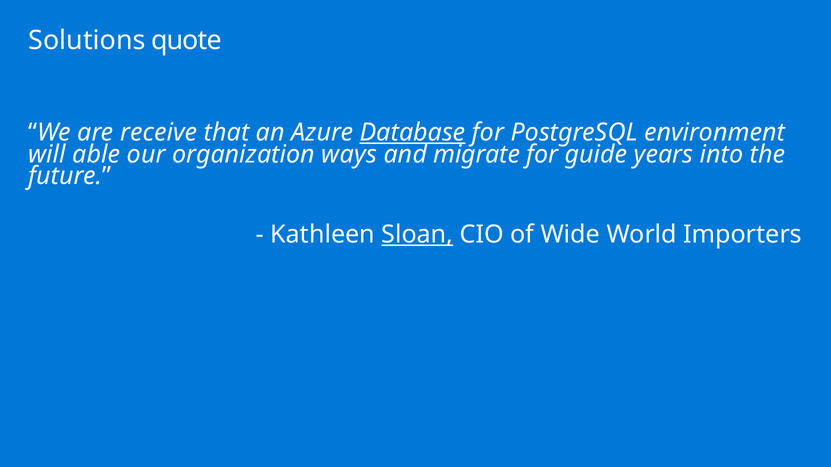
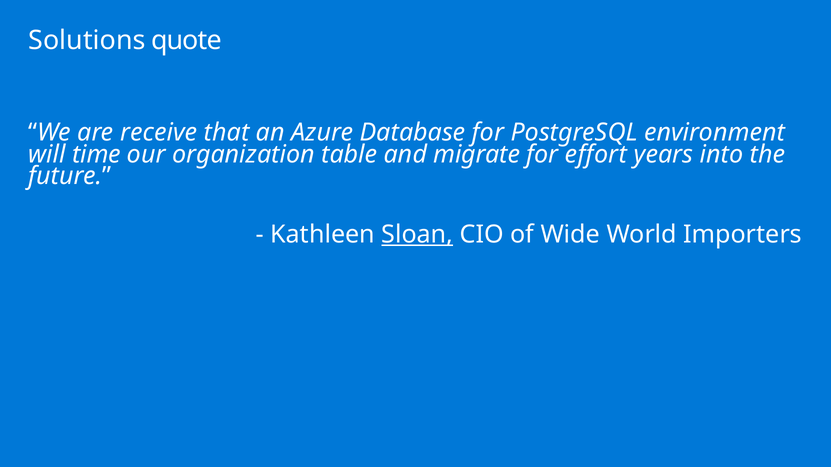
Database underline: present -> none
able: able -> time
ways: ways -> table
guide: guide -> effort
